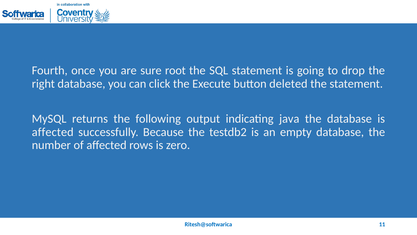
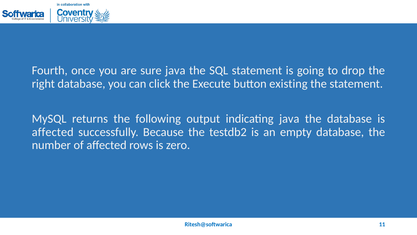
sure root: root -> java
deleted: deleted -> existing
